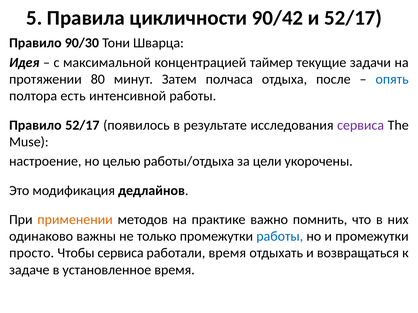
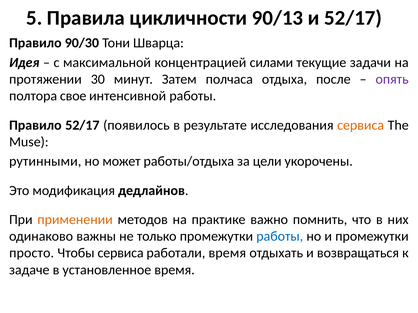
90/42: 90/42 -> 90/13
таймер: таймер -> силами
80: 80 -> 30
опять colour: blue -> purple
есть: есть -> свое
сервиса at (361, 125) colour: purple -> orange
настроение: настроение -> рутинными
целью: целью -> может
